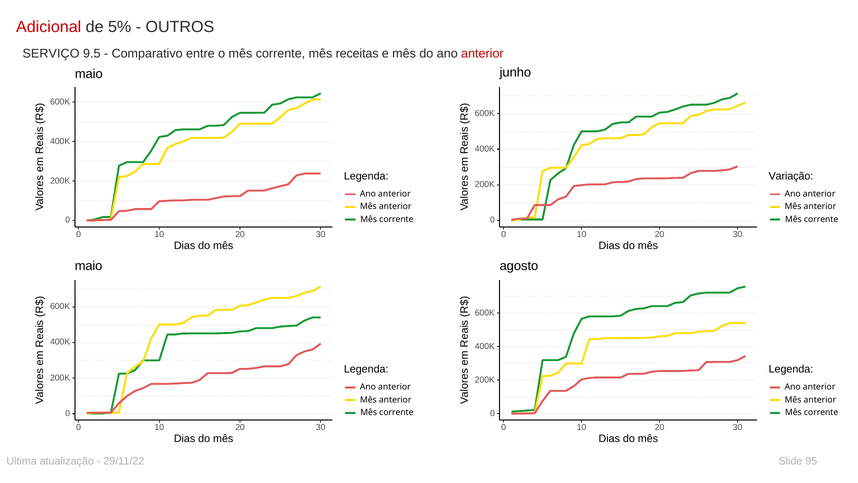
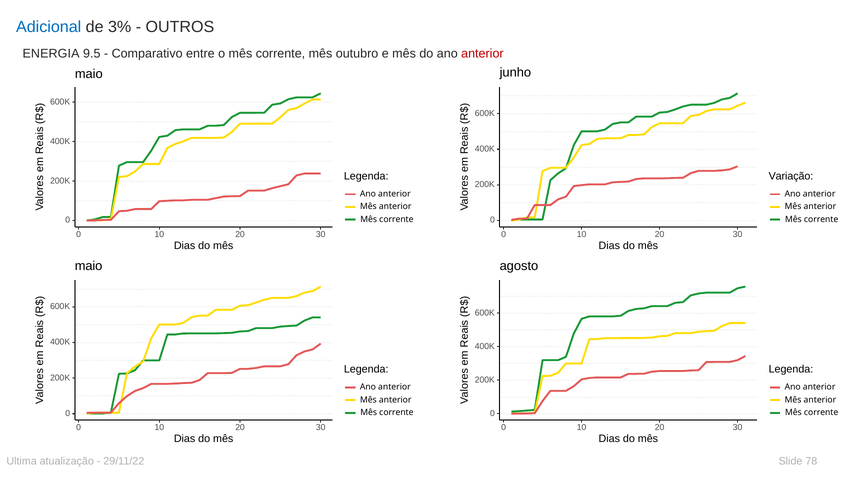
Adicional colour: red -> blue
5%: 5% -> 3%
SERVIÇO: SERVIÇO -> ENERGIA
receitas: receitas -> outubro
95: 95 -> 78
